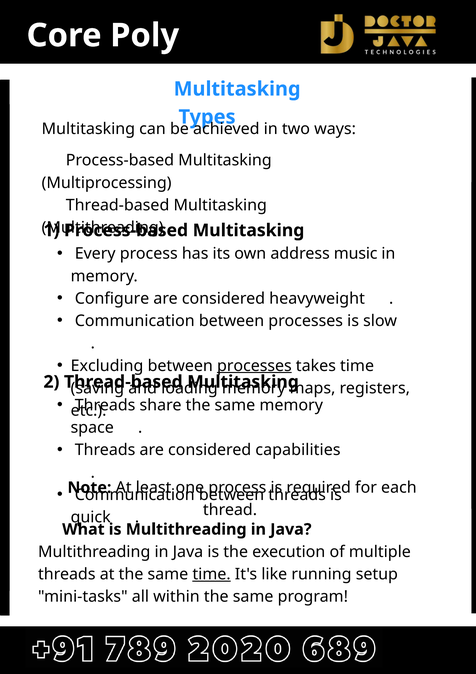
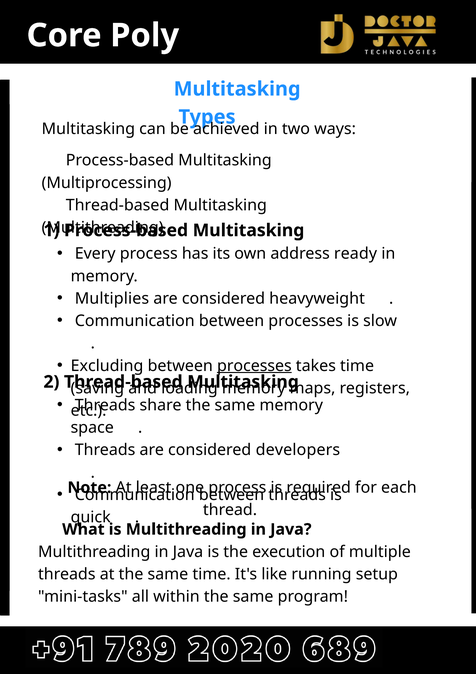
music: music -> ready
Configure: Configure -> Multiplies
capabilities: capabilities -> developers
time at (212, 574) underline: present -> none
